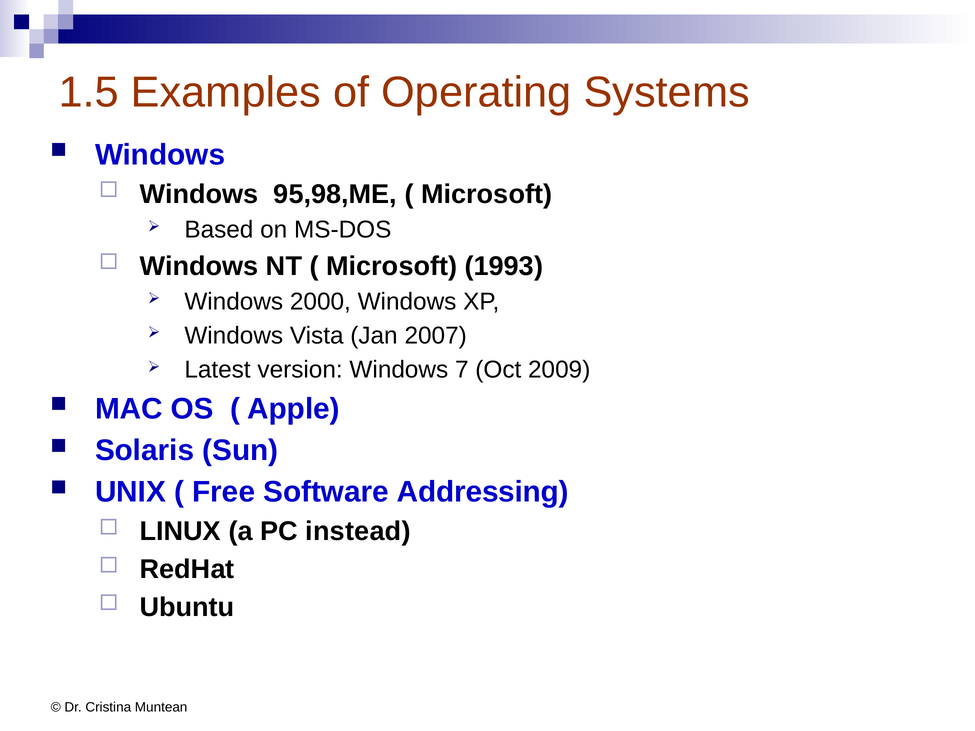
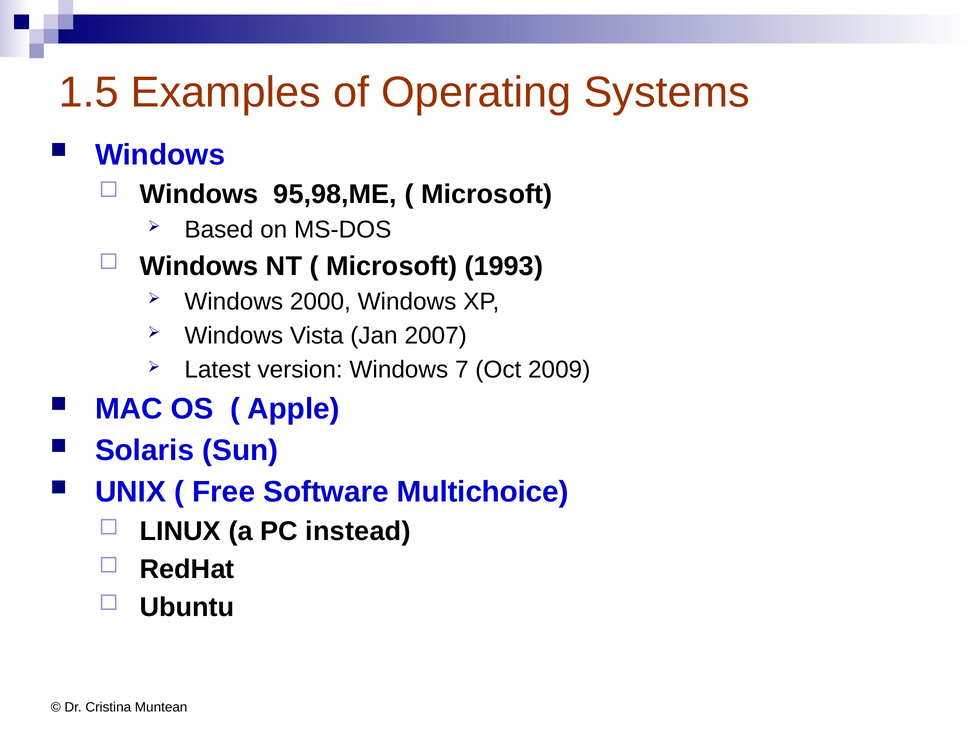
Addressing: Addressing -> Multichoice
